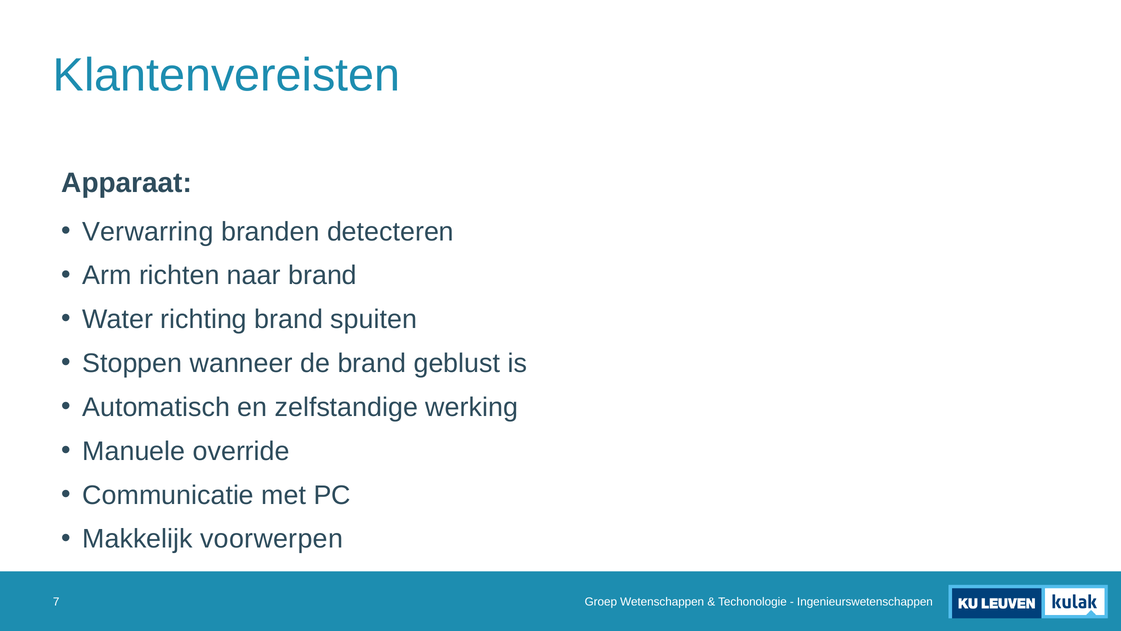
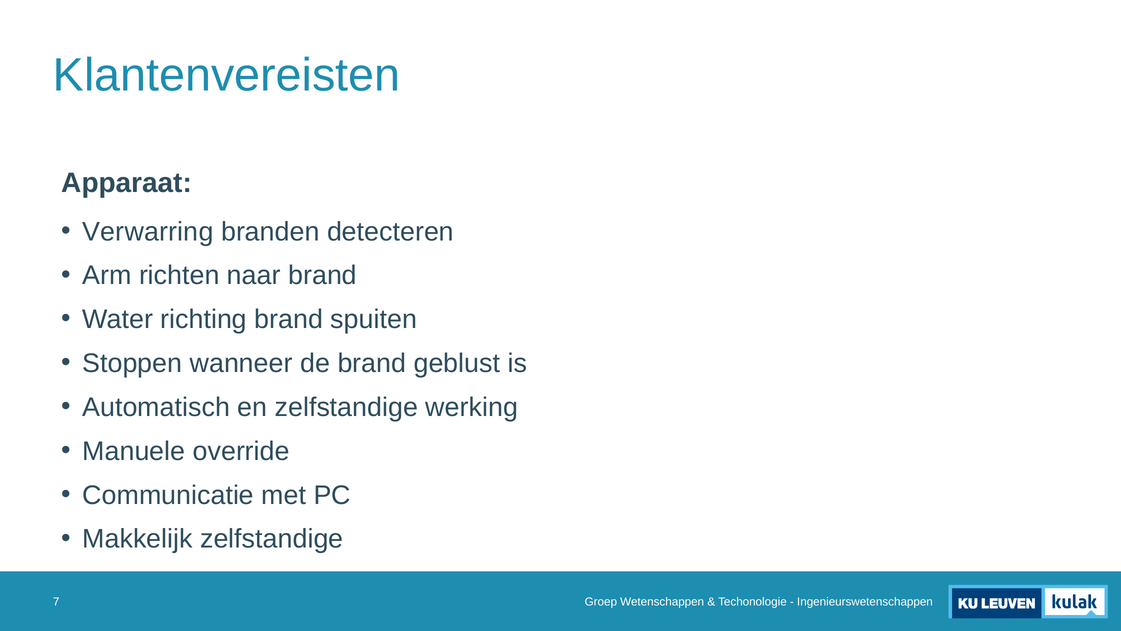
Makkelijk voorwerpen: voorwerpen -> zelfstandige
